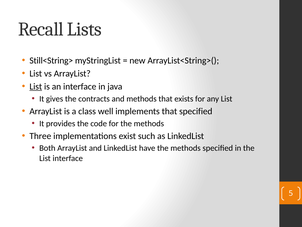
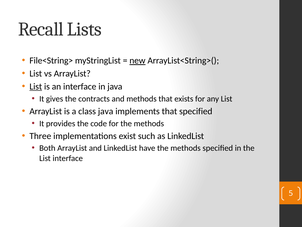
Still<String>: Still<String> -> File<String>
new underline: none -> present
class well: well -> java
